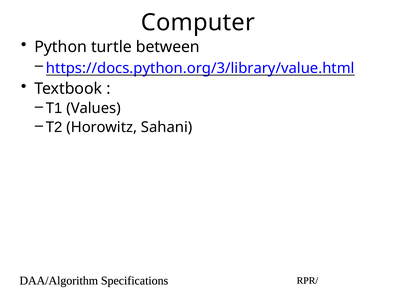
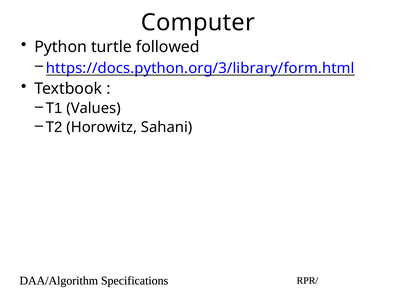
between: between -> followed
https://docs.python.org/3/library/value.html: https://docs.python.org/3/library/value.html -> https://docs.python.org/3/library/form.html
